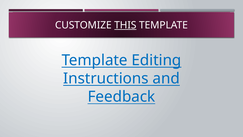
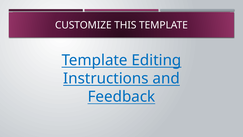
THIS underline: present -> none
